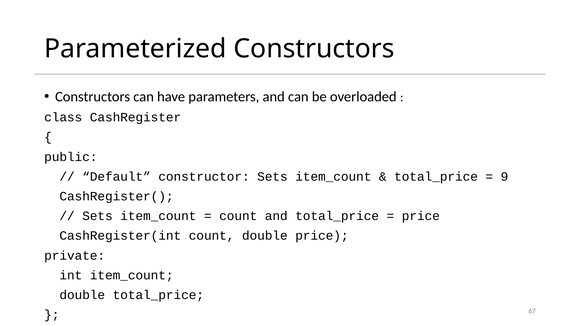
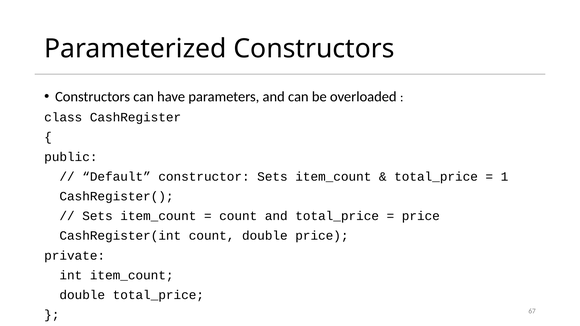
9: 9 -> 1
